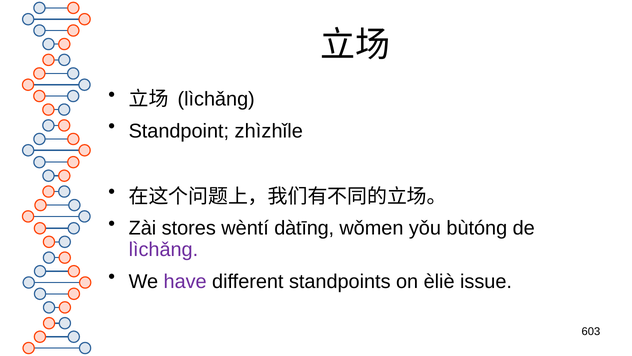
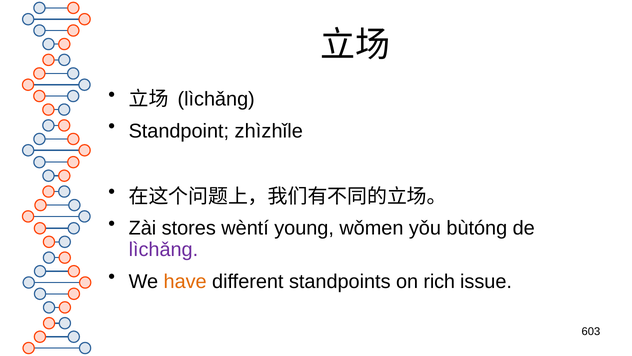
dàtīng: dàtīng -> young
have colour: purple -> orange
èliè: èliè -> rich
